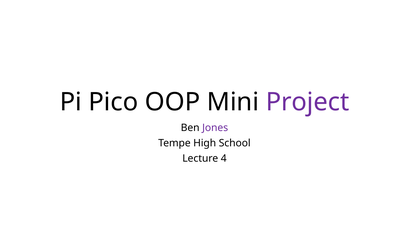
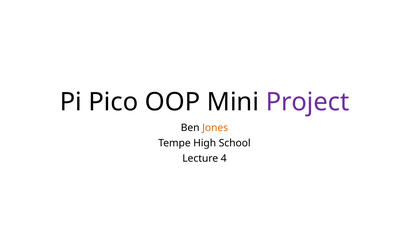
Jones colour: purple -> orange
